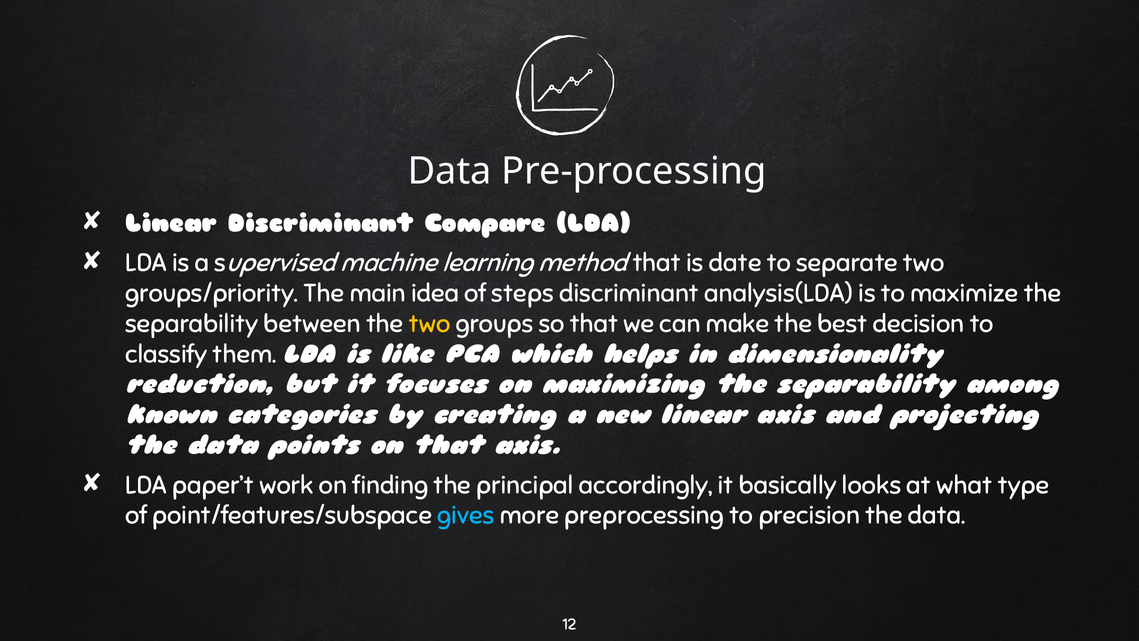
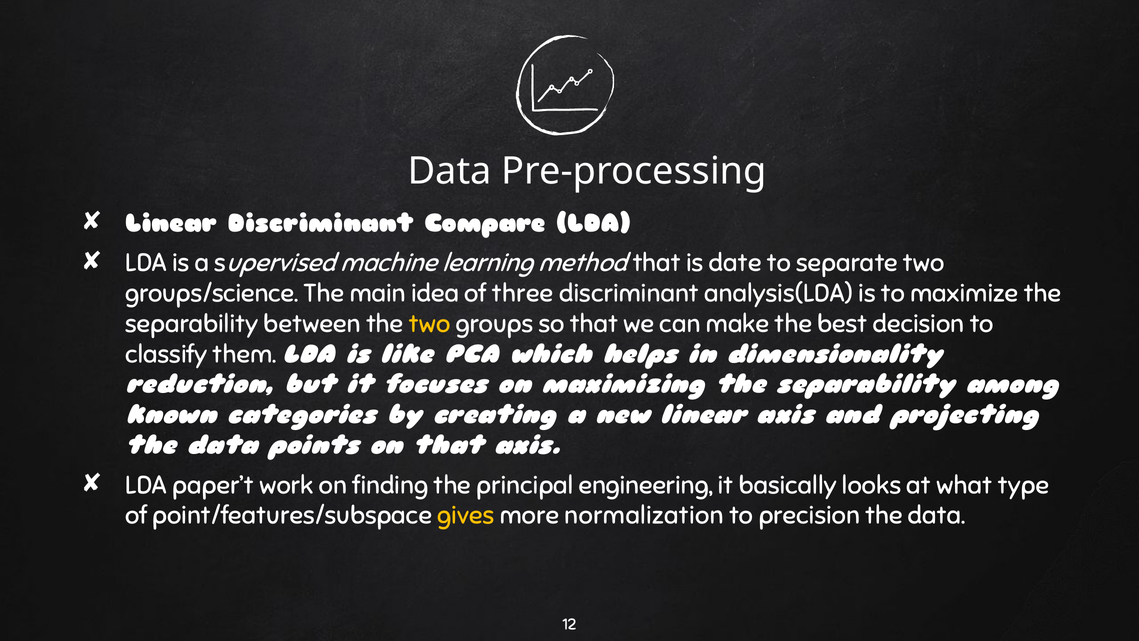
groups/priority: groups/priority -> groups/science
steps: steps -> three
accordingly: accordingly -> engineering
gives colour: light blue -> yellow
preprocessing: preprocessing -> normalization
